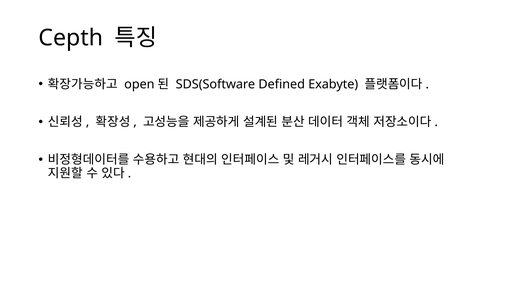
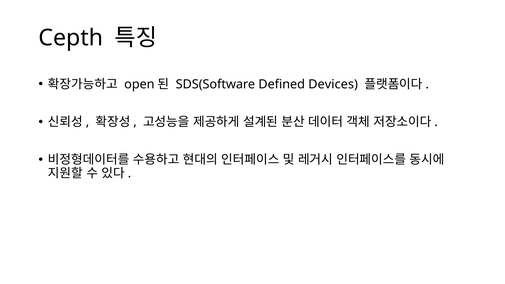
Exabyte: Exabyte -> Devices
